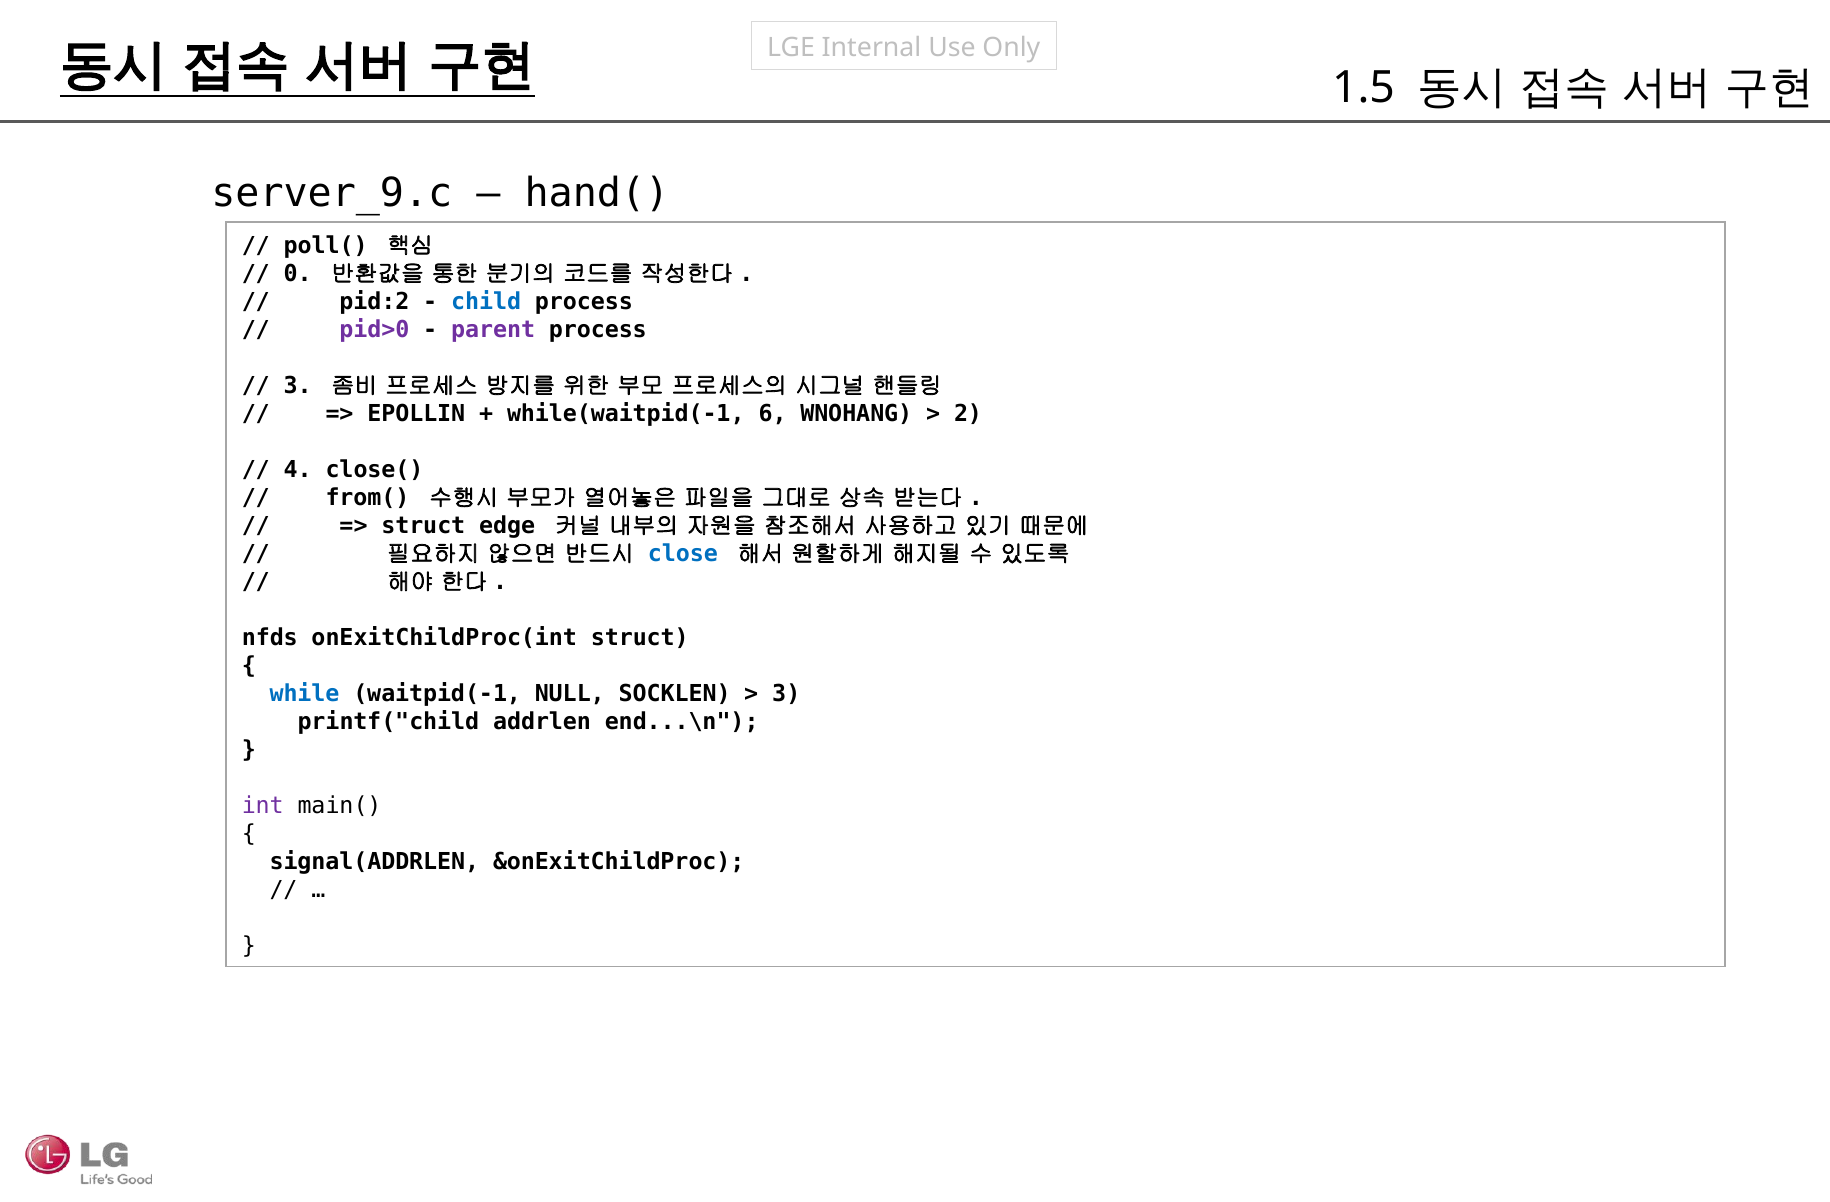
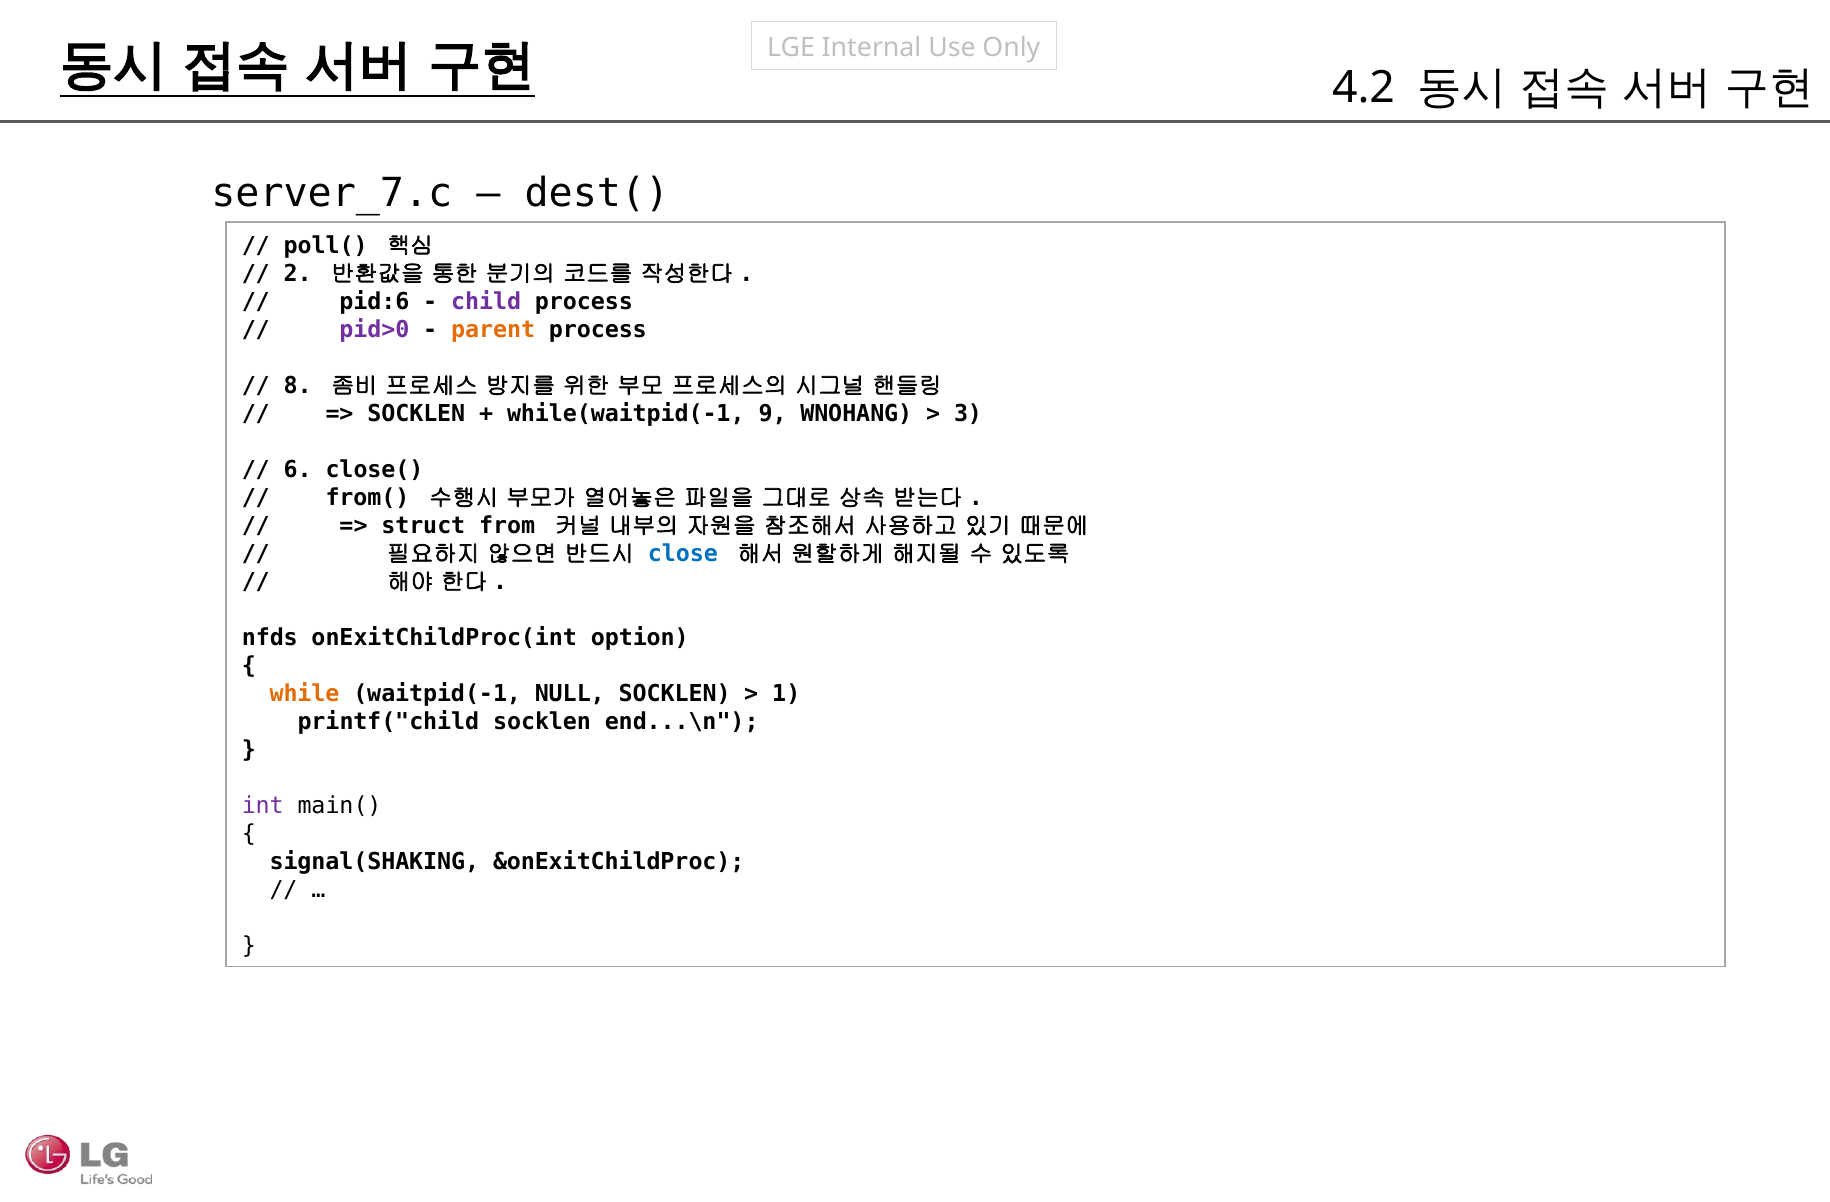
1.5: 1.5 -> 4.2
server_9.c: server_9.c -> server_7.c
hand(: hand( -> dest(
0: 0 -> 2
pid:2: pid:2 -> pid:6
child colour: blue -> purple
parent colour: purple -> orange
3 at (298, 386): 3 -> 8
EPOLLIN at (416, 414): EPOLLIN -> SOCKLEN
6: 6 -> 9
2: 2 -> 3
4: 4 -> 6
edge: edge -> from
onExitChildProc(int struct: struct -> option
while colour: blue -> orange
3 at (786, 694): 3 -> 1
printf("child addrlen: addrlen -> socklen
signal(ADDRLEN: signal(ADDRLEN -> signal(SHAKING
